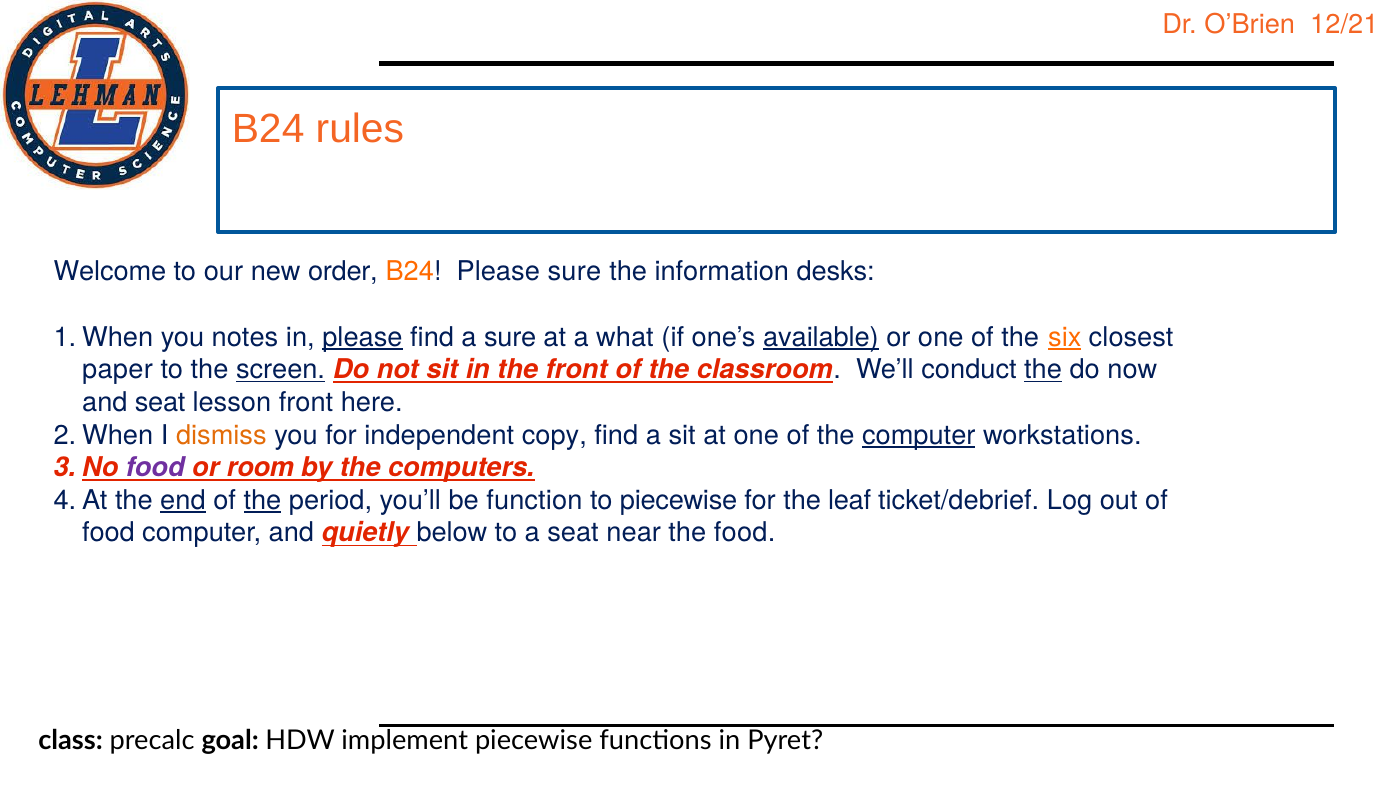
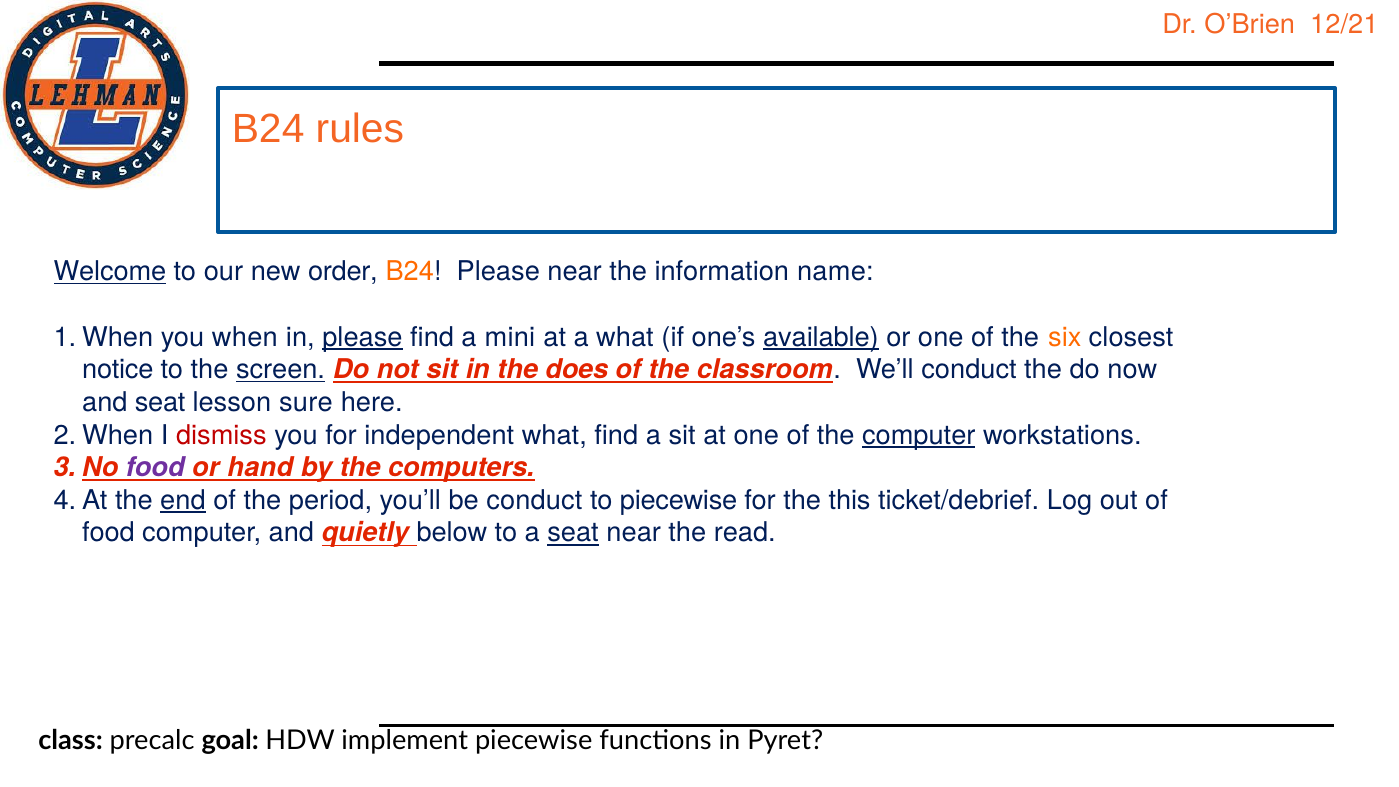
Welcome underline: none -> present
Please sure: sure -> near
desks: desks -> name
notes: notes -> when
a sure: sure -> mini
six underline: present -> none
paper: paper -> notice
the front: front -> does
the at (1043, 370) underline: present -> none
lesson front: front -> sure
dismiss colour: orange -> red
independent copy: copy -> what
room: room -> hand
the at (262, 500) underline: present -> none
be function: function -> conduct
leaf: leaf -> this
seat at (573, 533) underline: none -> present
the food: food -> read
